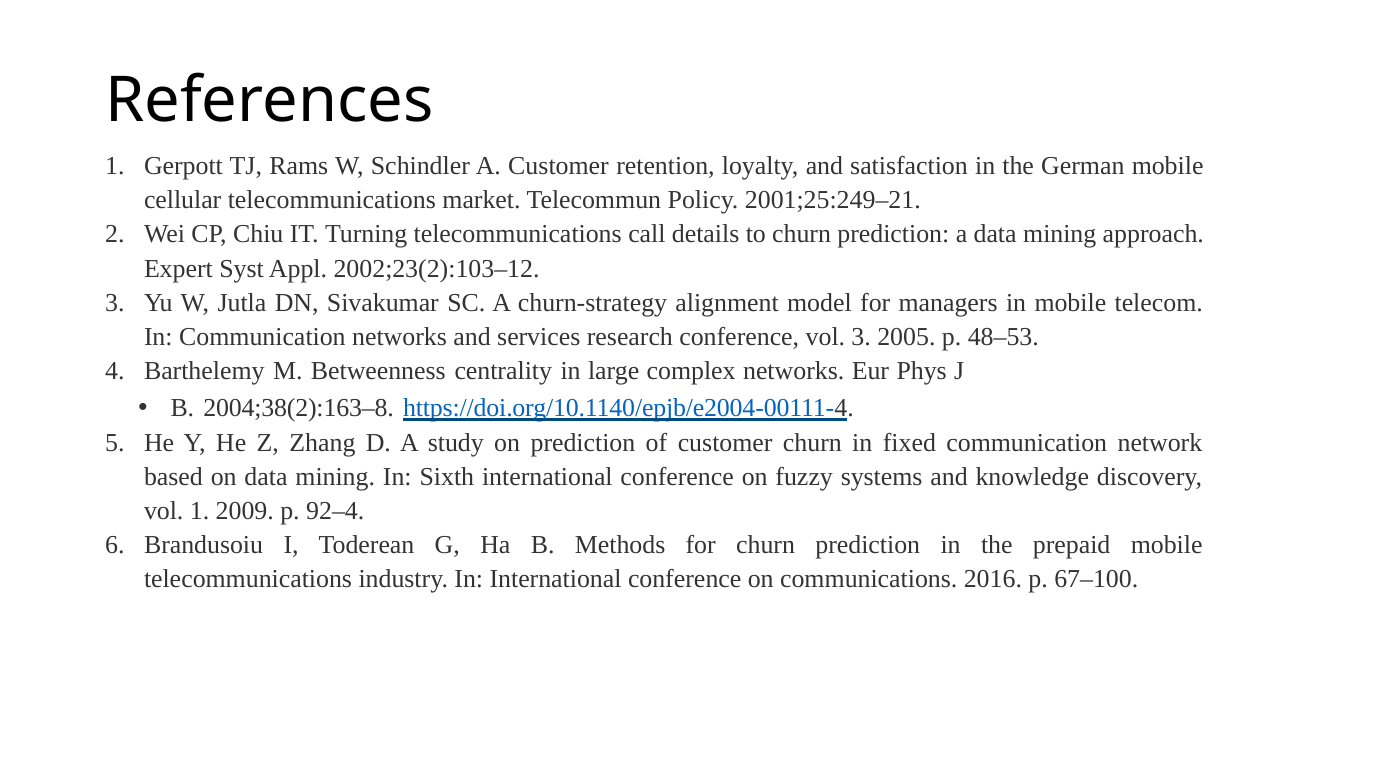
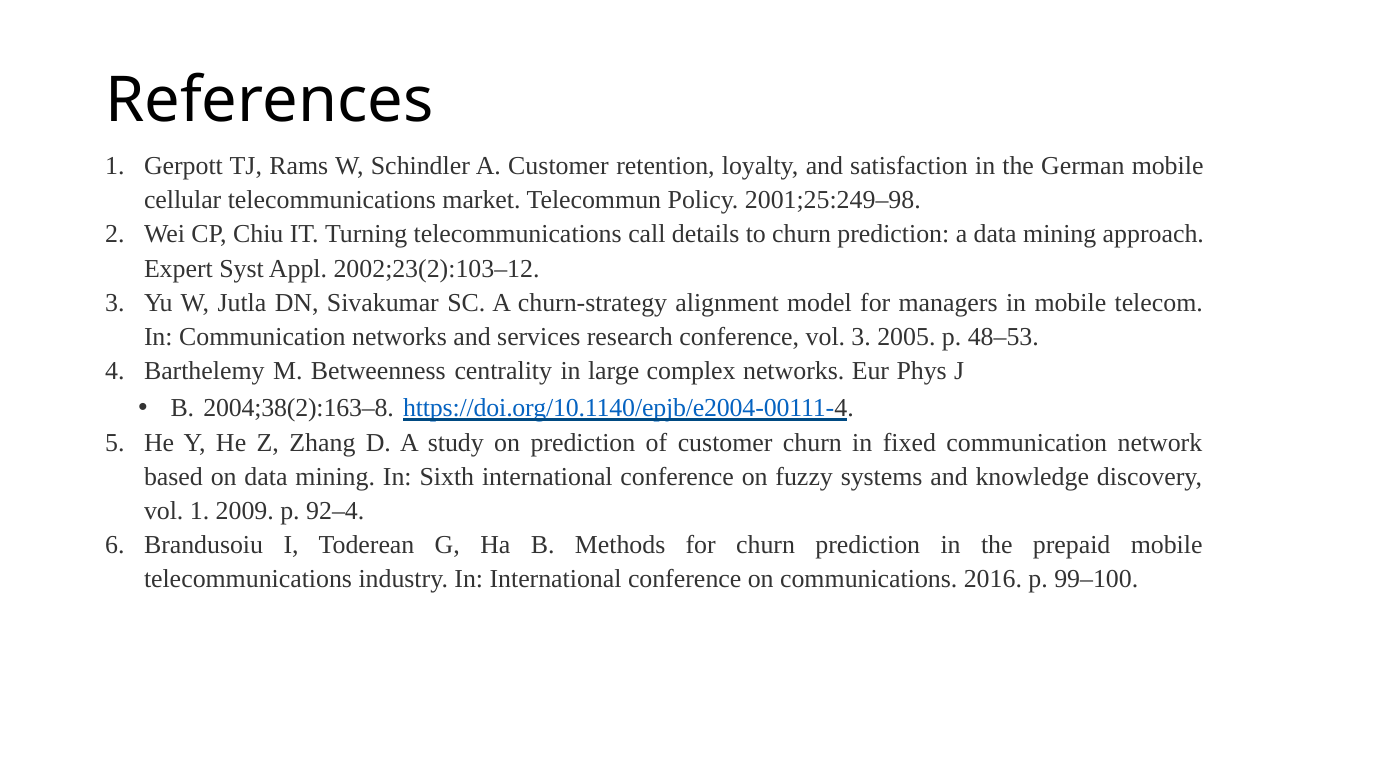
2001;25:249–21: 2001;25:249–21 -> 2001;25:249–98
67–100: 67–100 -> 99–100
